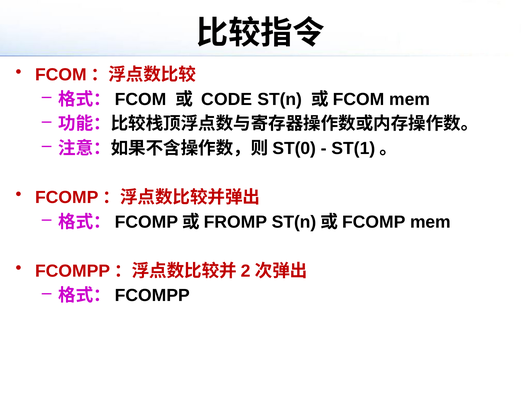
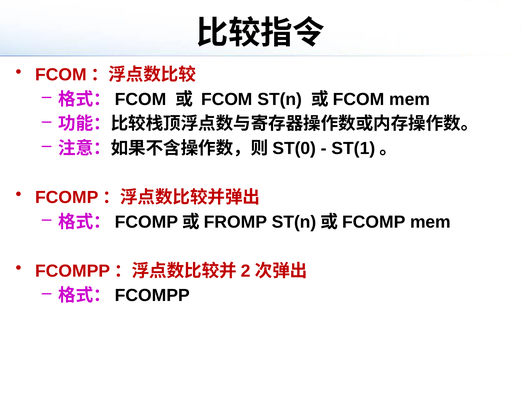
CODE: CODE -> FCOM
